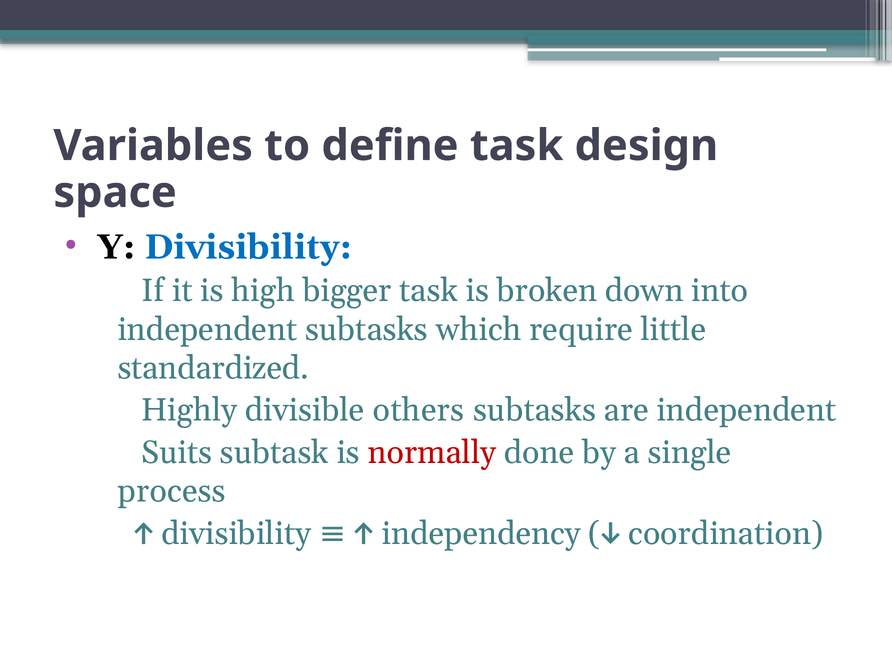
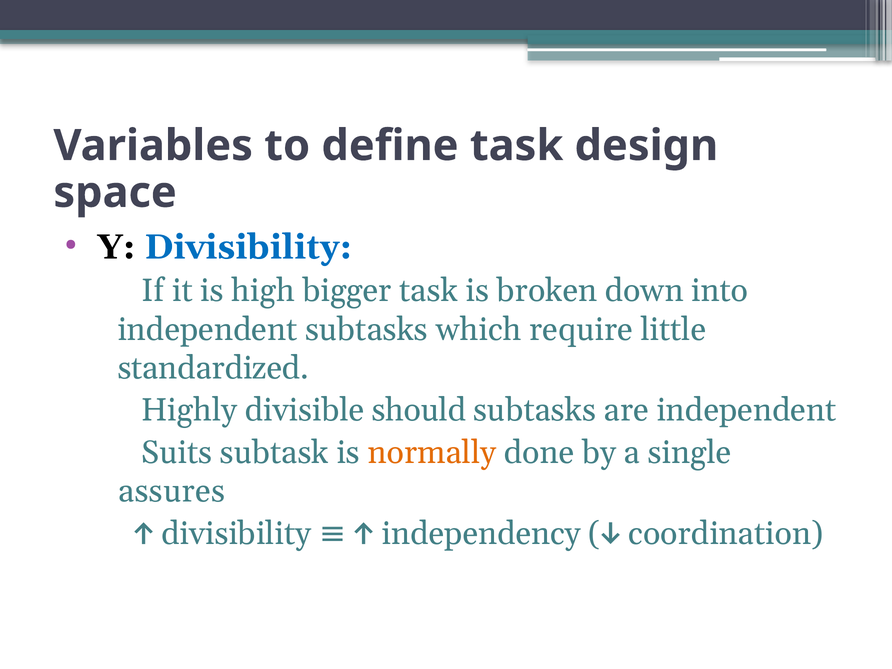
others: others -> should
normally colour: red -> orange
process: process -> assures
